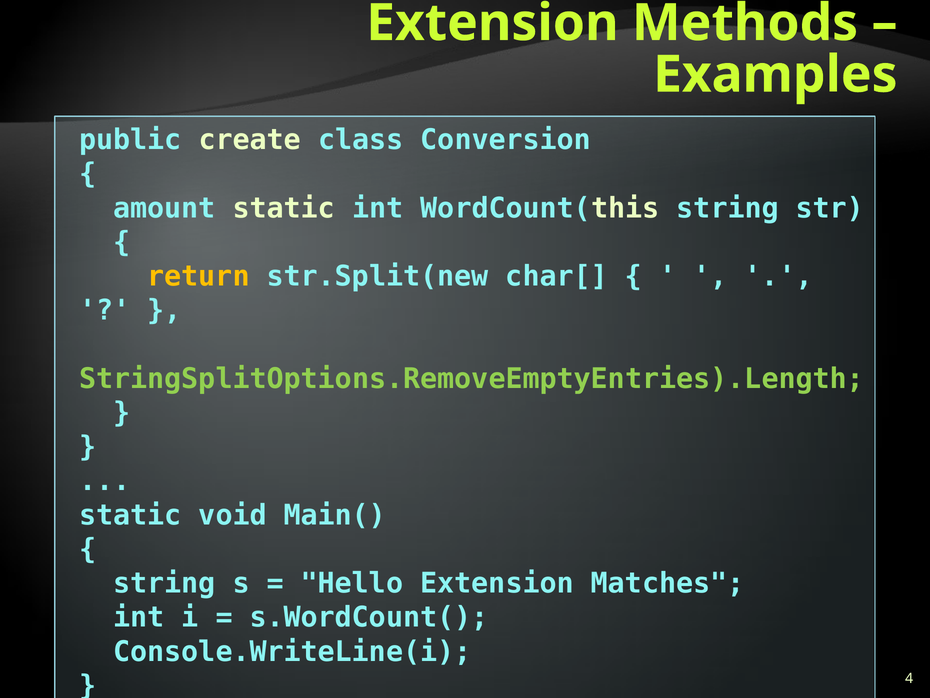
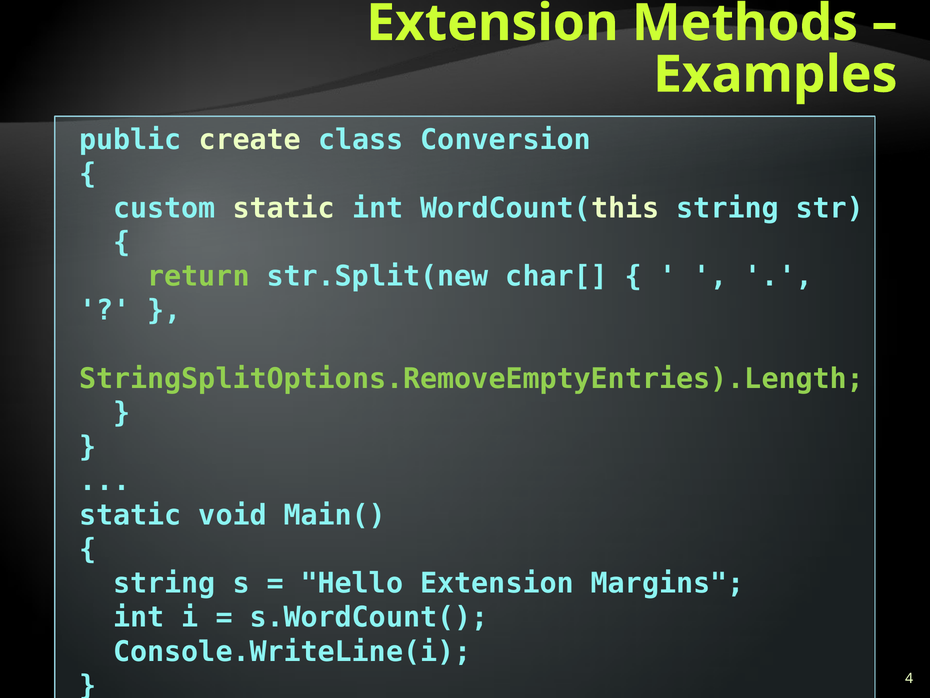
amount: amount -> custom
return colour: yellow -> light green
Matches: Matches -> Margins
